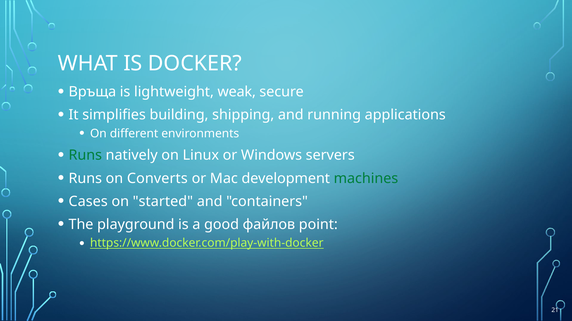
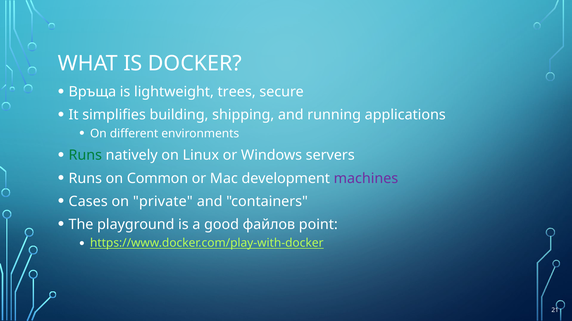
weak: weak -> trees
Converts: Converts -> Common
machines colour: green -> purple
started: started -> private
